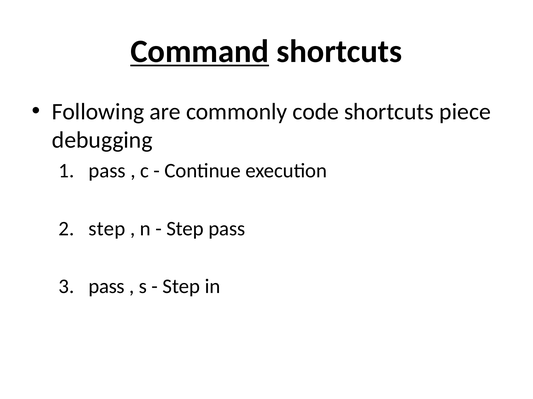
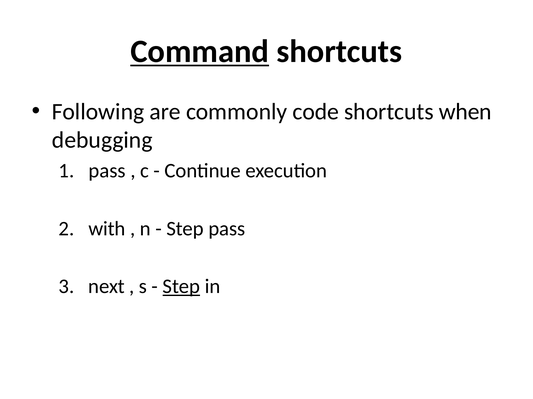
piece: piece -> when
step at (107, 229): step -> with
pass at (107, 287): pass -> next
Step at (181, 287) underline: none -> present
